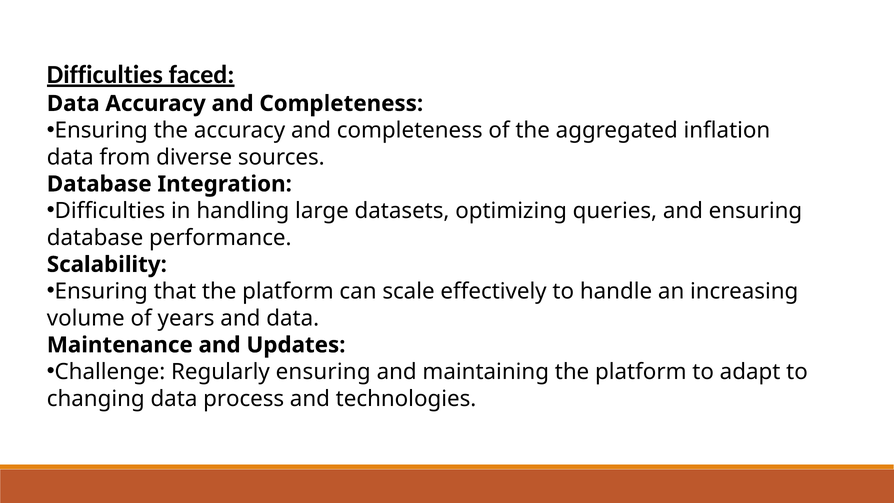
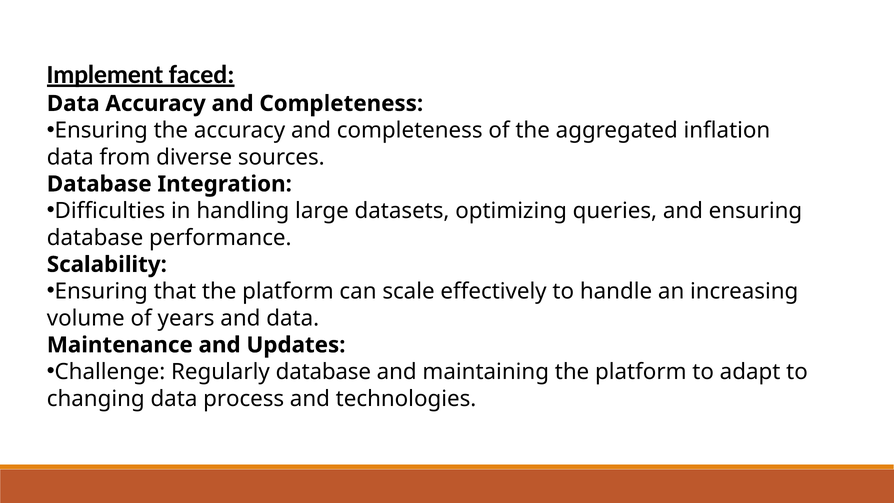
Difficulties at (105, 75): Difficulties -> Implement
Regularly ensuring: ensuring -> database
